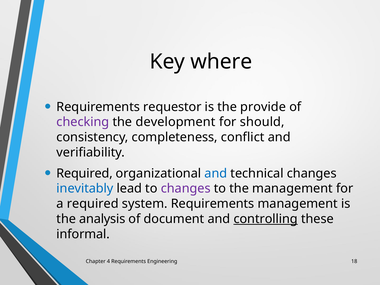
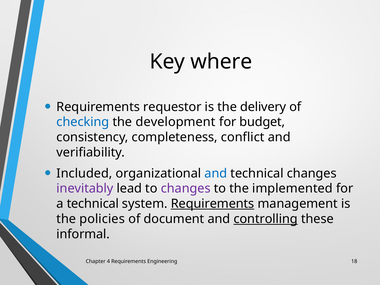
provide: provide -> delivery
checking colour: purple -> blue
should: should -> budget
Required at (84, 173): Required -> Included
inevitably colour: blue -> purple
the management: management -> implemented
a required: required -> technical
Requirements at (213, 204) underline: none -> present
analysis: analysis -> policies
